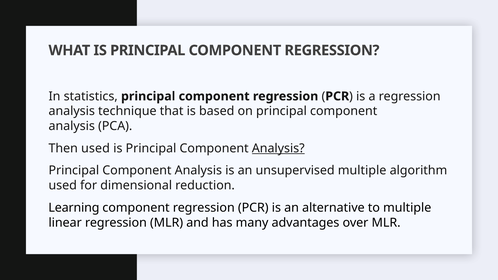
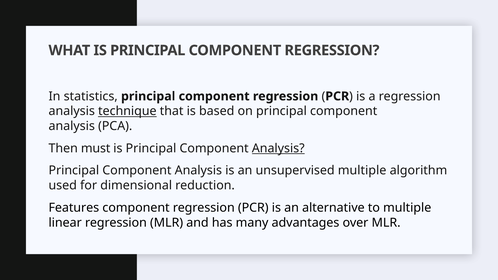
technique underline: none -> present
Then used: used -> must
Learning: Learning -> Features
